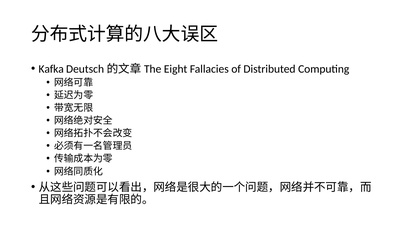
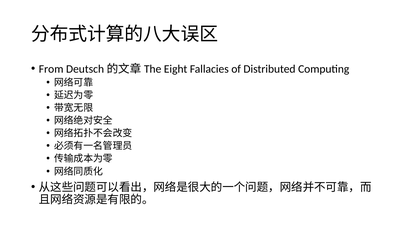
Kafka: Kafka -> From
